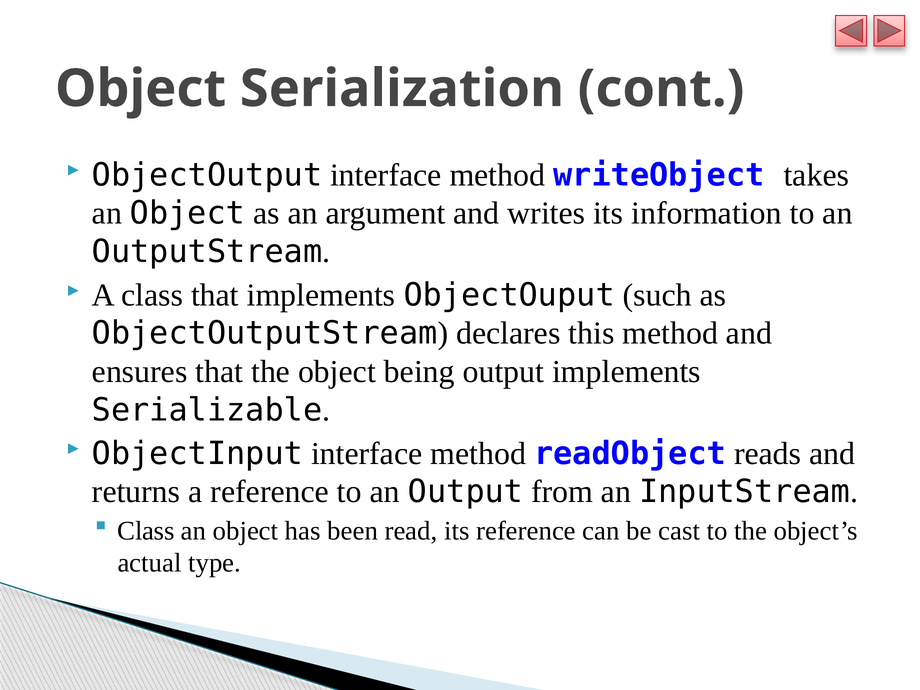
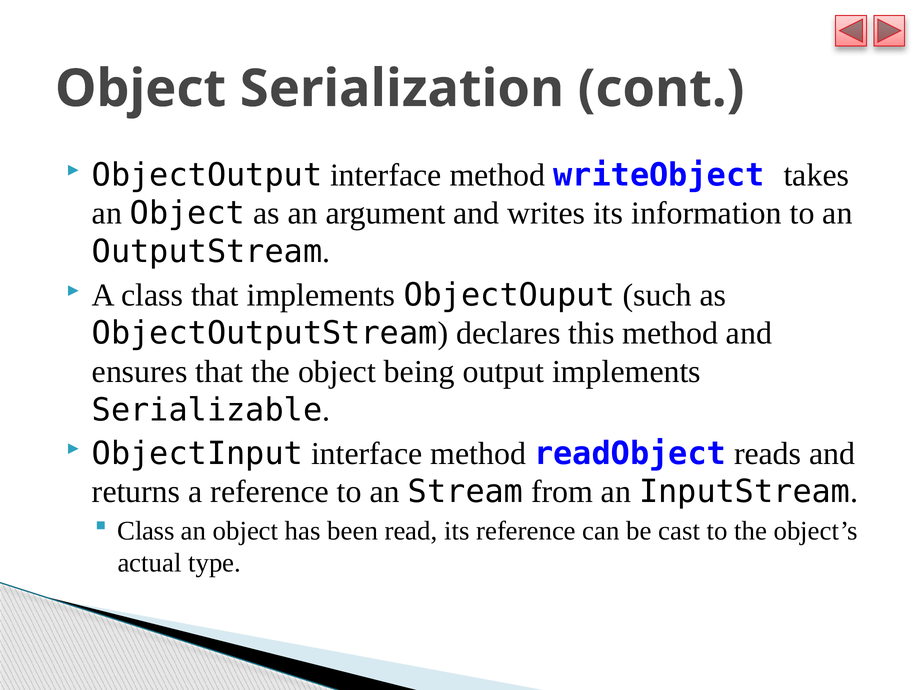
an Output: Output -> Stream
